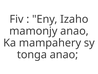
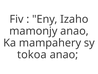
tonga: tonga -> tokoa
